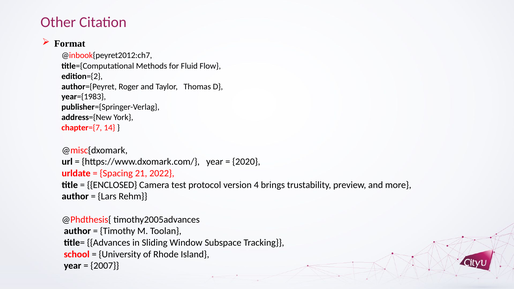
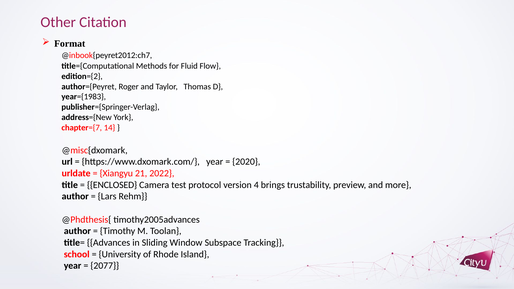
Spacing: Spacing -> Xiangyu
2007: 2007 -> 2077
